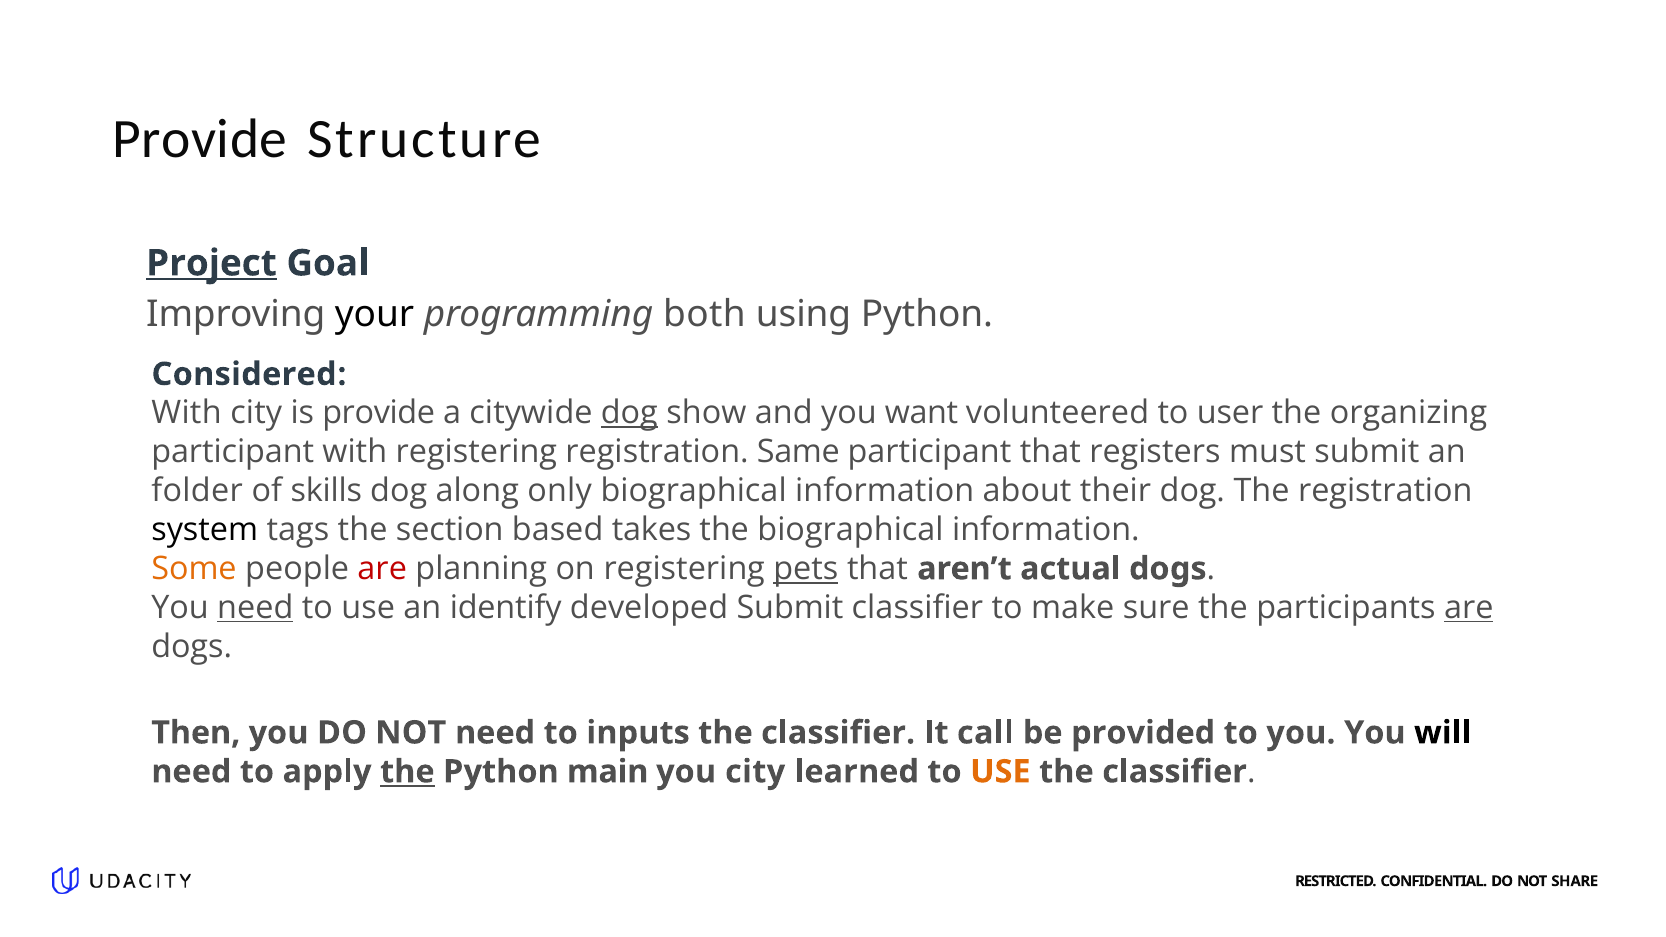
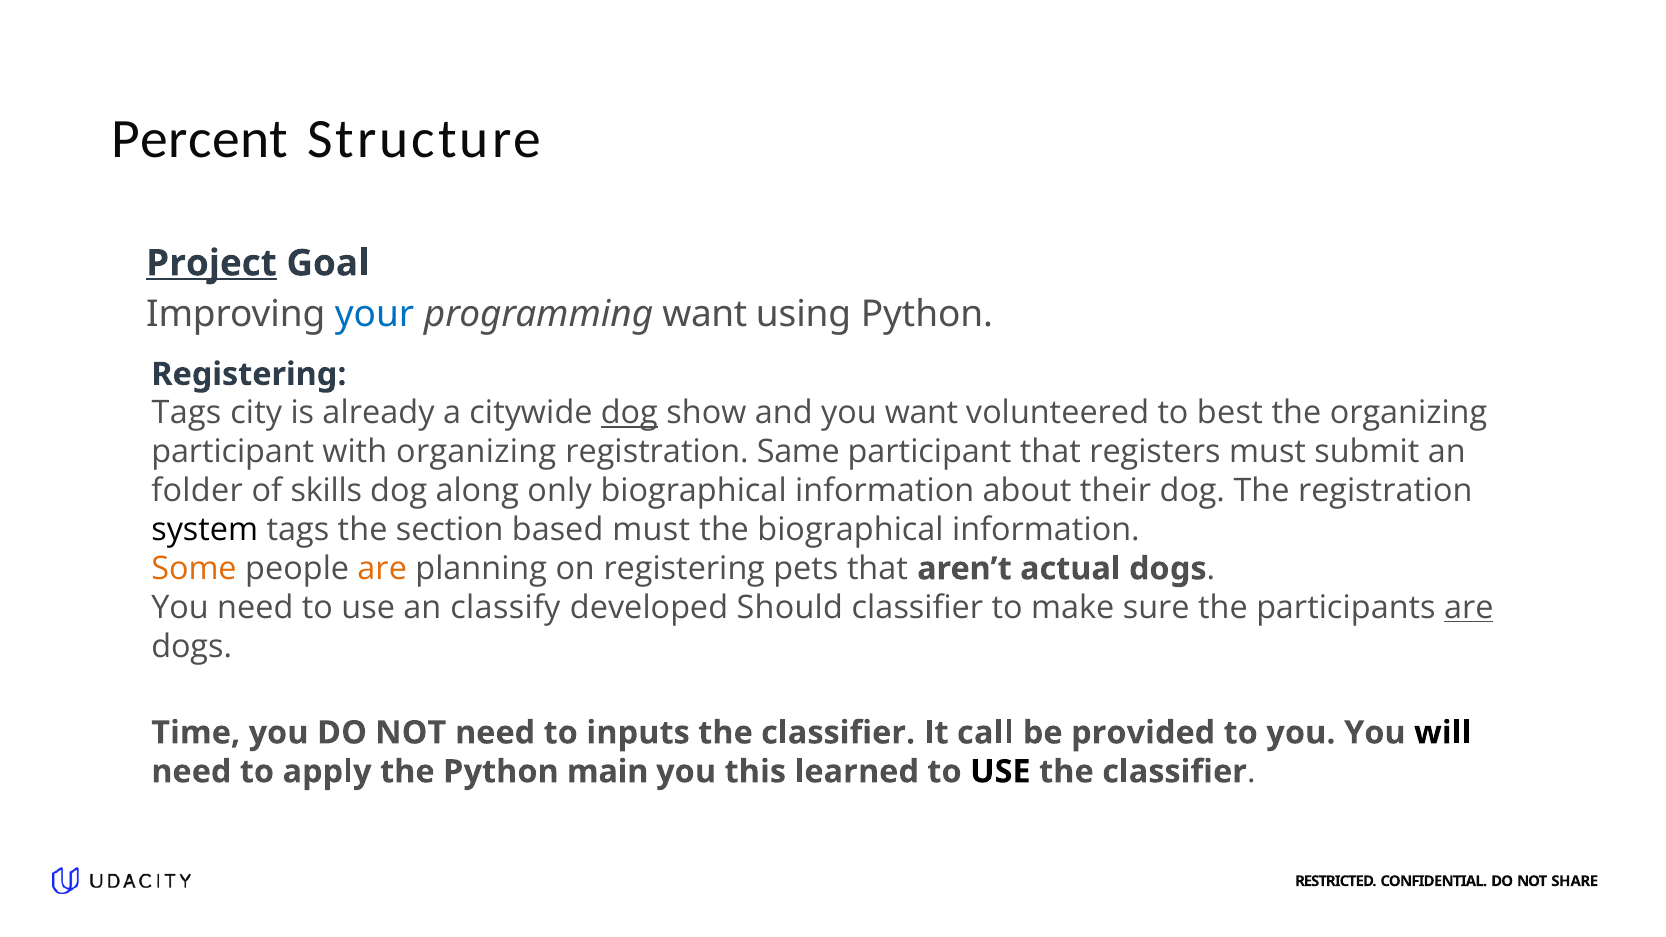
Provide at (200, 139): Provide -> Percent
your colour: black -> blue
programming both: both -> want
Considered at (244, 374): Considered -> Registering
With at (187, 413): With -> Tags
is provide: provide -> already
user: user -> best
with registering: registering -> organizing
based takes: takes -> must
are at (382, 569) colour: red -> orange
pets underline: present -> none
need at (255, 608) underline: present -> none
an identify: identify -> classify
developed Submit: Submit -> Should
Then: Then -> Time
the at (407, 772) underline: present -> none
you city: city -> this
USE at (1000, 772) colour: orange -> black
